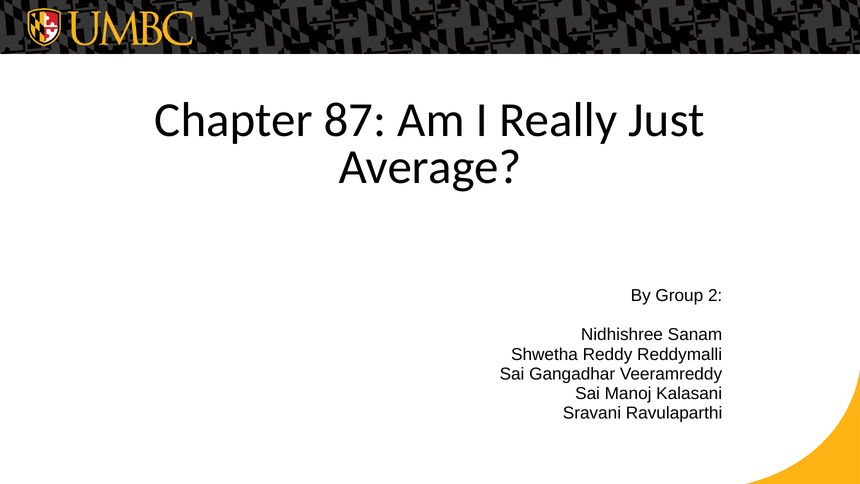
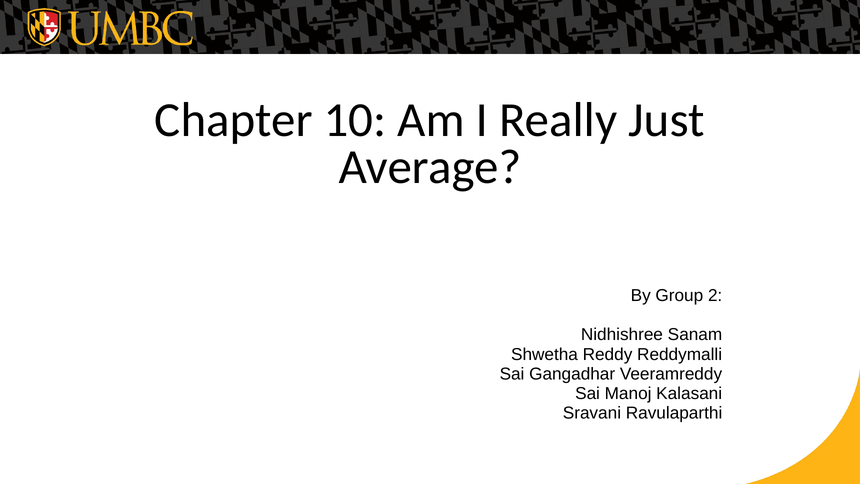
87: 87 -> 10
